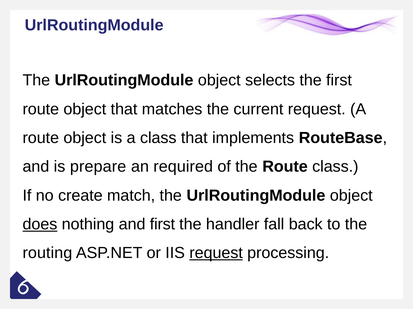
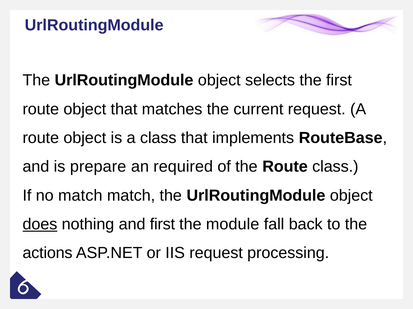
no create: create -> match
handler: handler -> module
routing: routing -> actions
request at (216, 254) underline: present -> none
